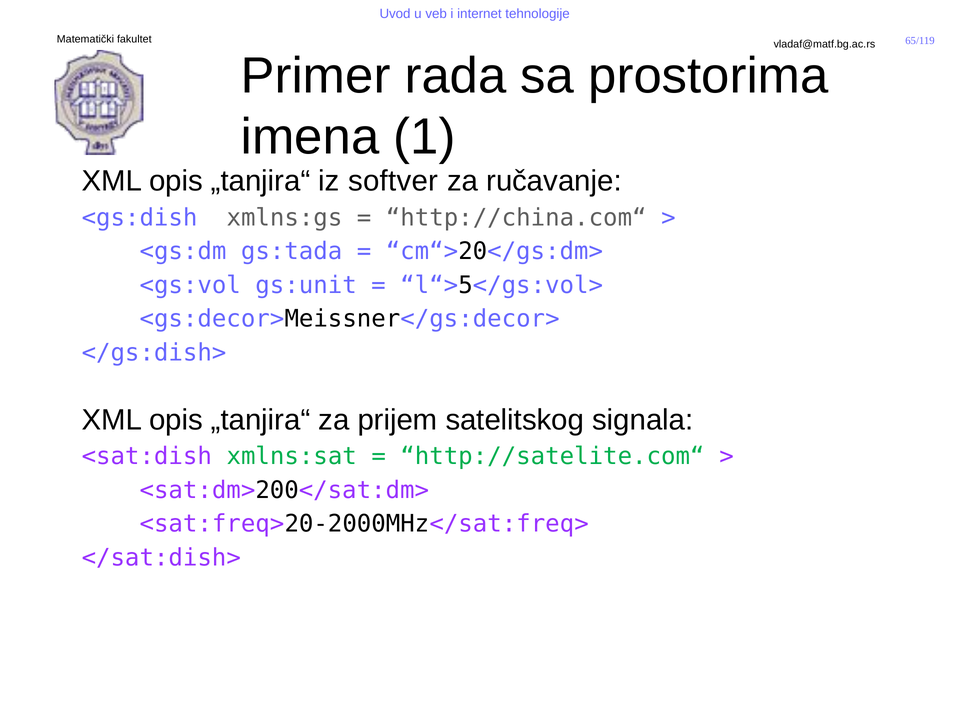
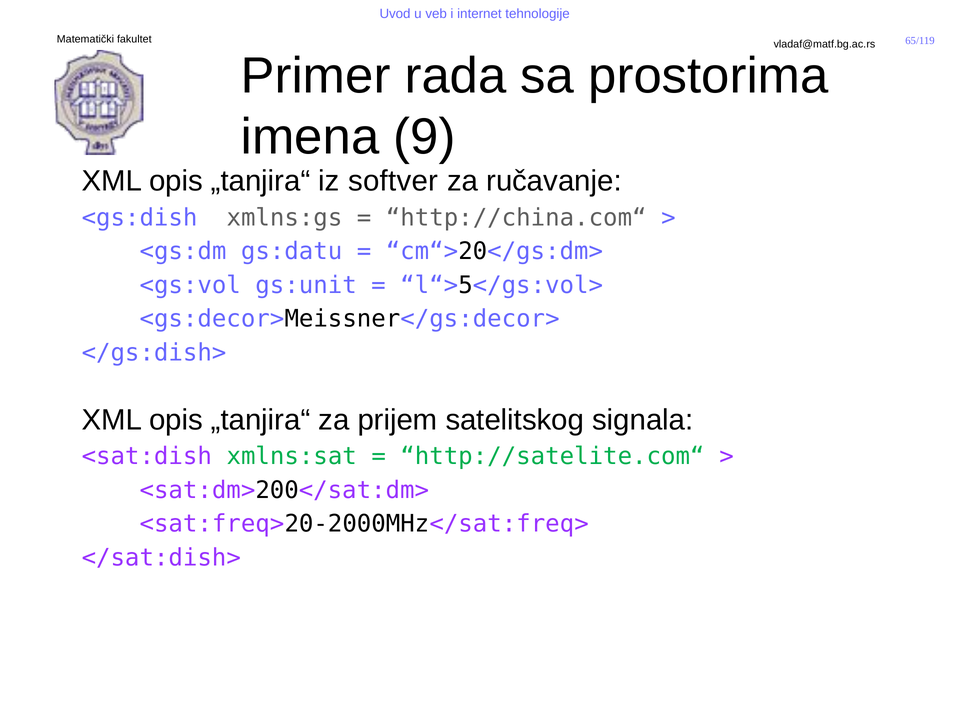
1: 1 -> 9
gs:tada: gs:tada -> gs:datu
